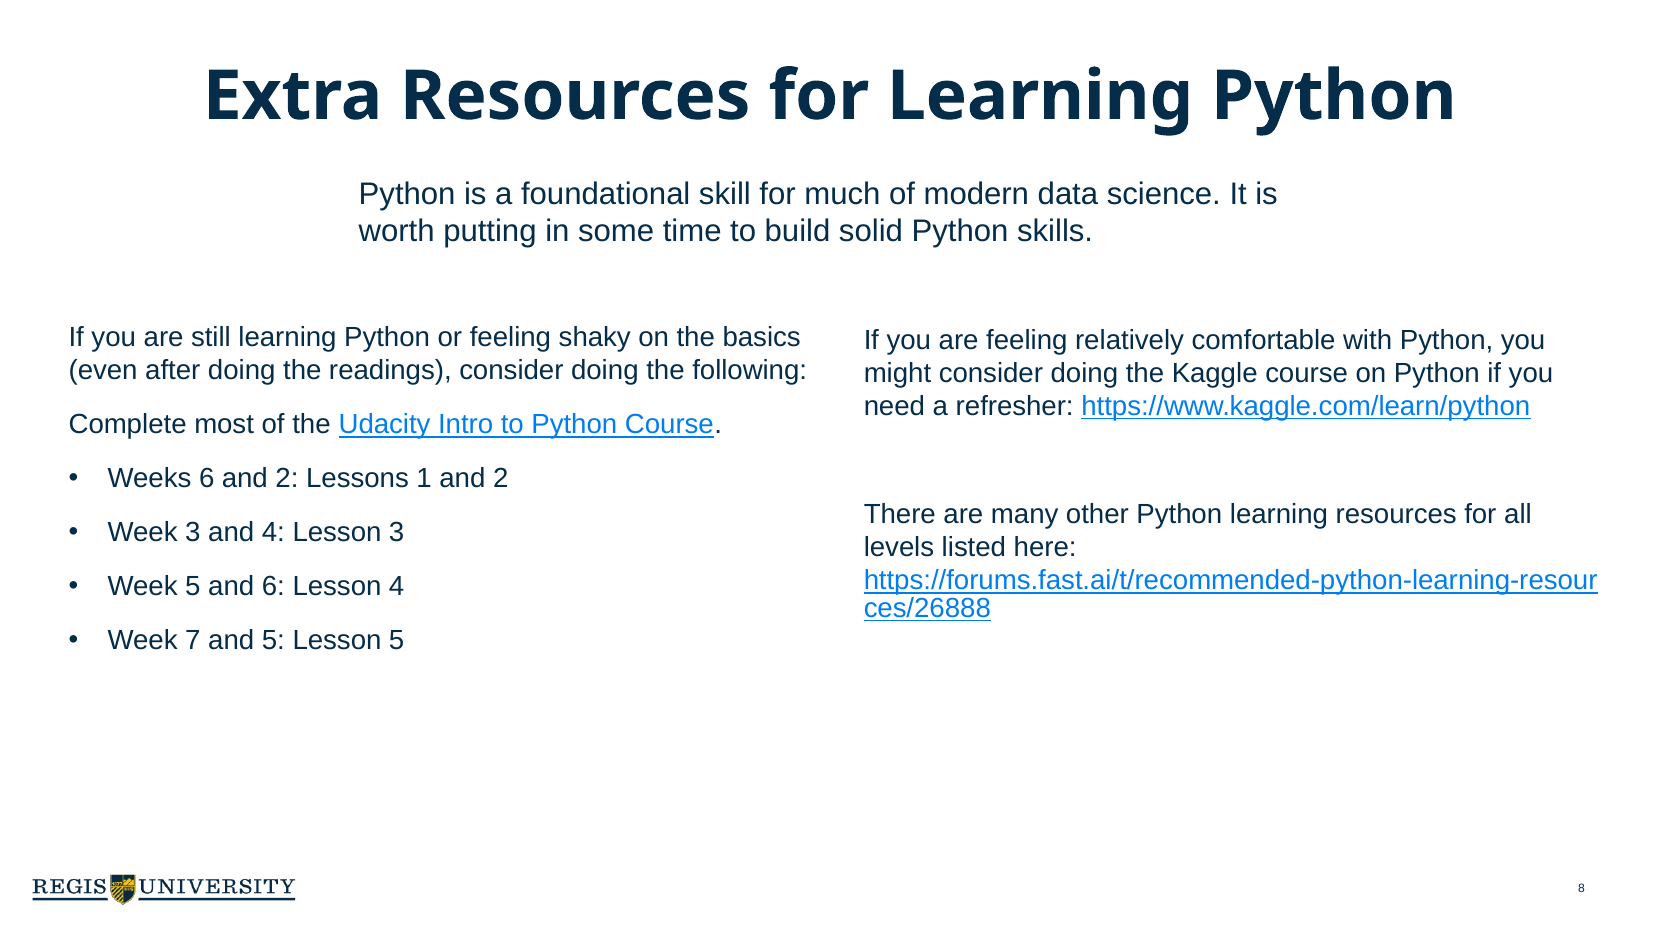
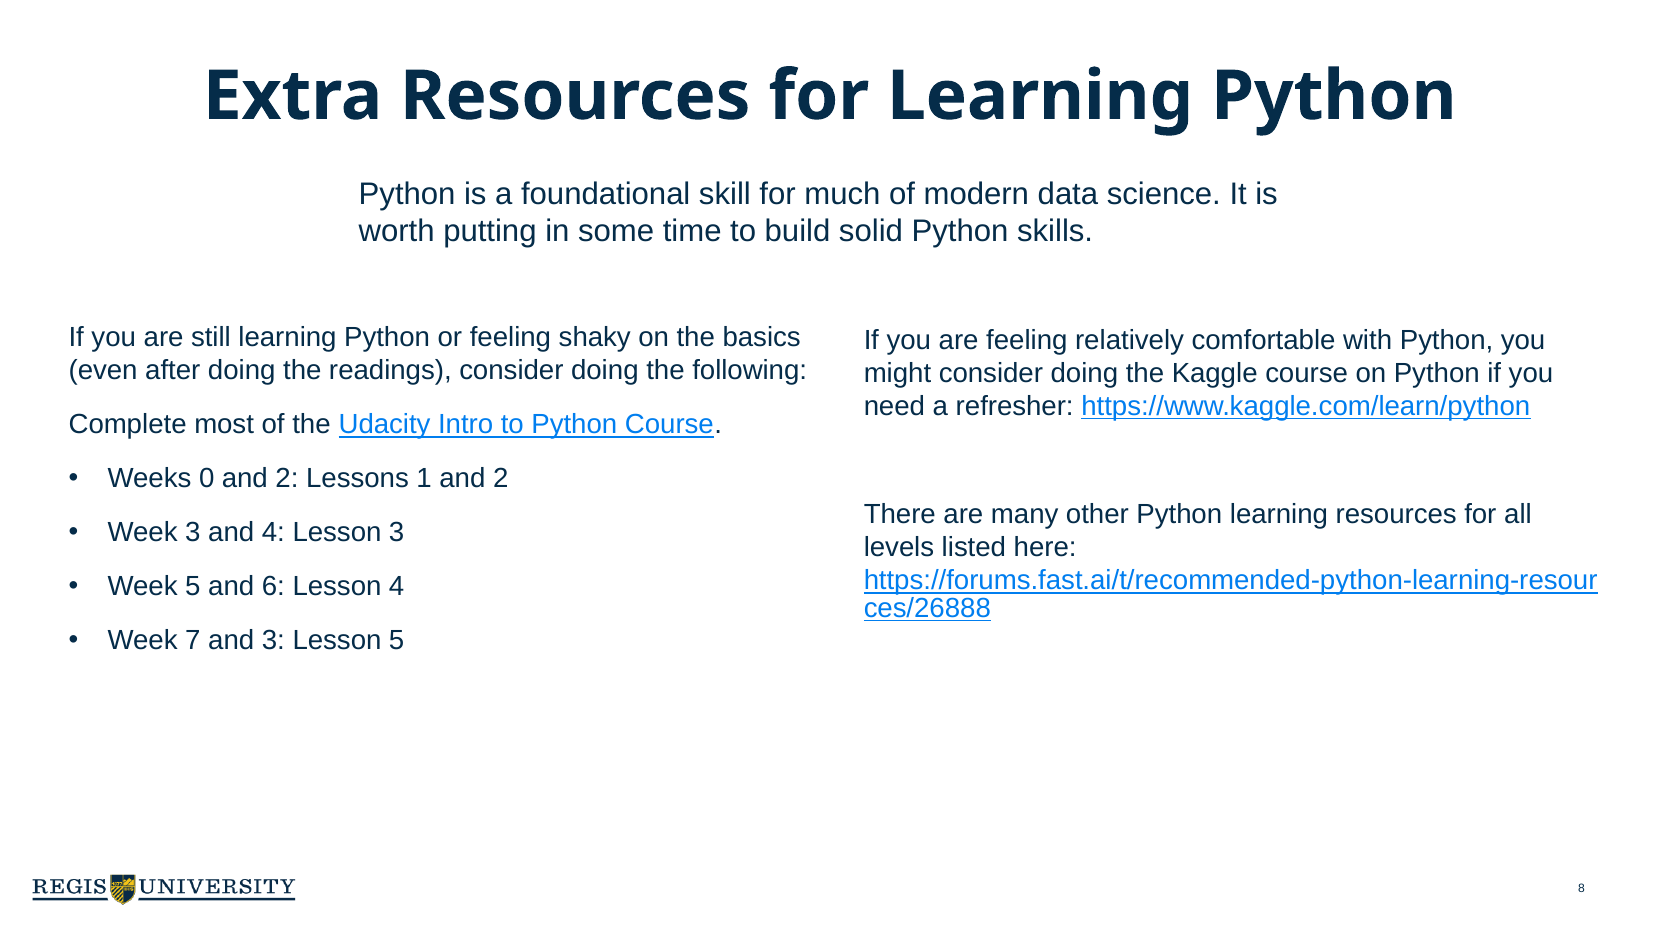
Weeks 6: 6 -> 0
and 5: 5 -> 3
